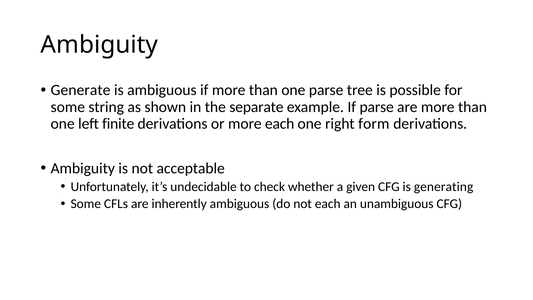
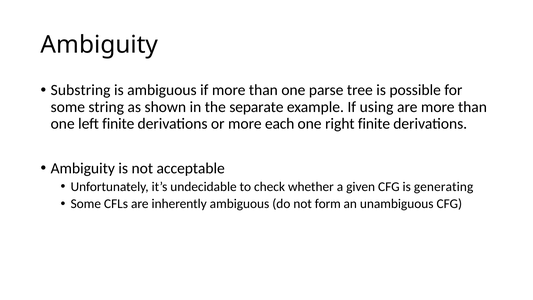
Generate: Generate -> Substring
If parse: parse -> using
right form: form -> finite
not each: each -> form
